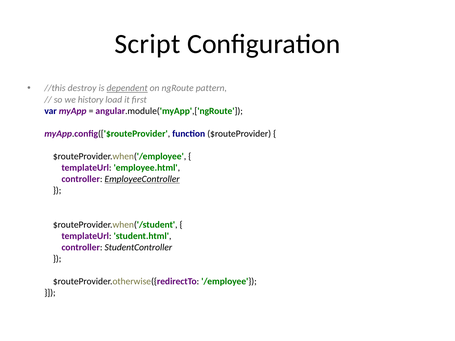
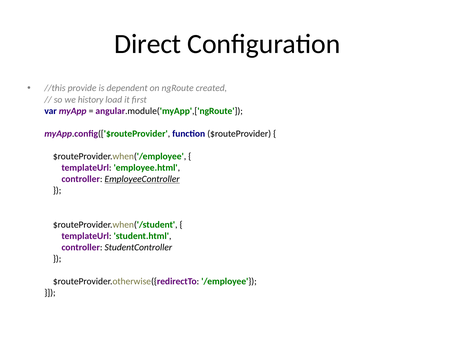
Script: Script -> Direct
destroy: destroy -> provide
dependent underline: present -> none
pattern: pattern -> created
